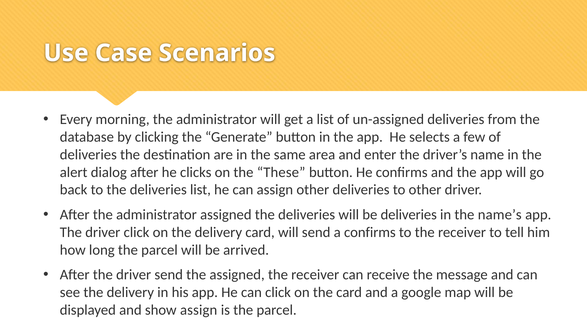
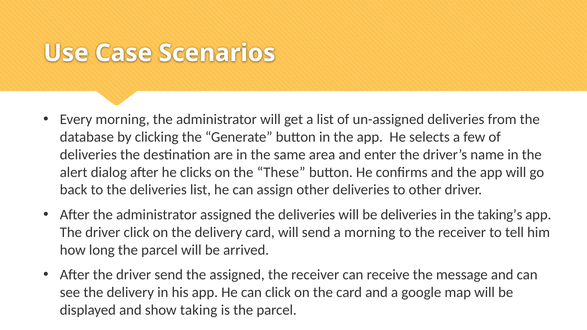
name’s: name’s -> taking’s
a confirms: confirms -> morning
show assign: assign -> taking
